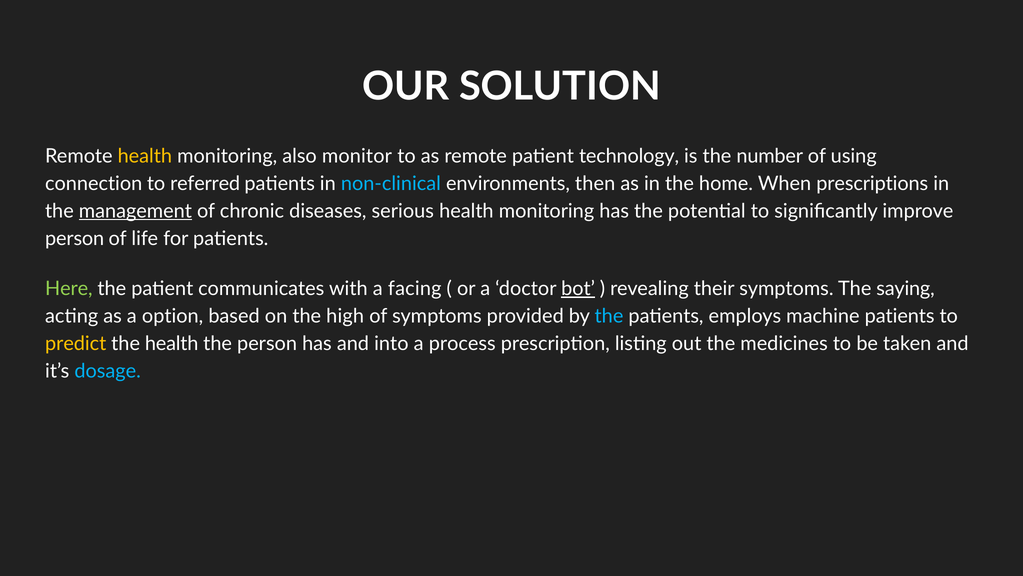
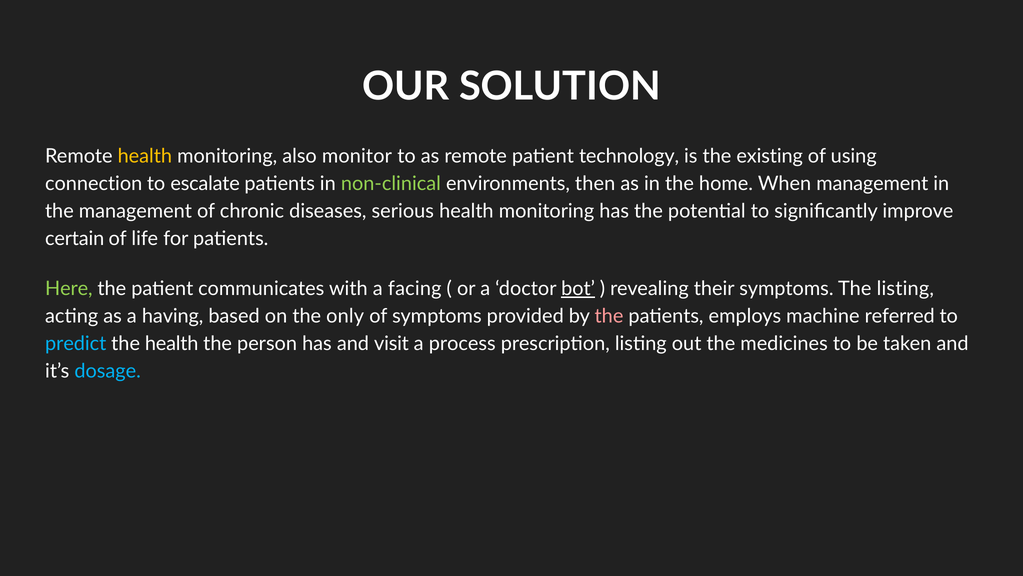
number: number -> existing
referred: referred -> escalate
non-clinical colour: light blue -> light green
When prescriptions: prescriptions -> management
management at (135, 211) underline: present -> none
person at (75, 238): person -> certain
The saying: saying -> listing
option: option -> having
high: high -> only
the at (609, 316) colour: light blue -> pink
machine patients: patients -> referred
predict colour: yellow -> light blue
into: into -> visit
